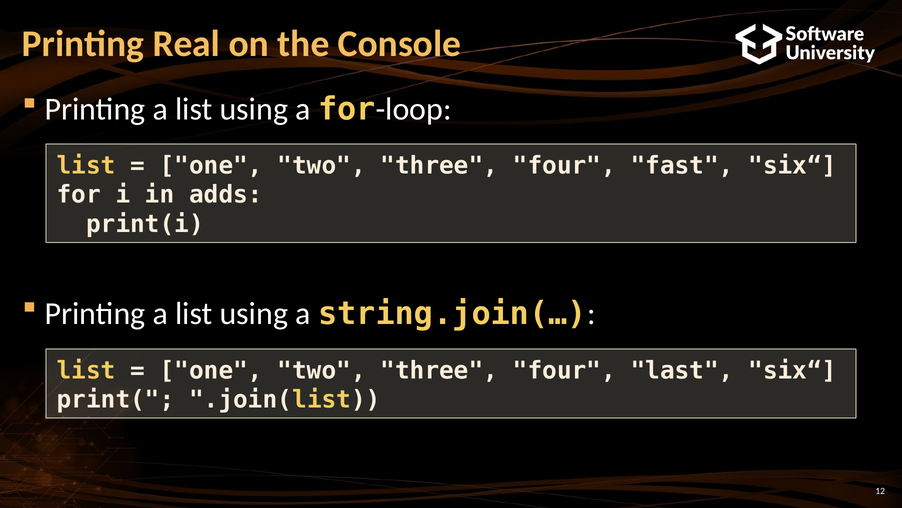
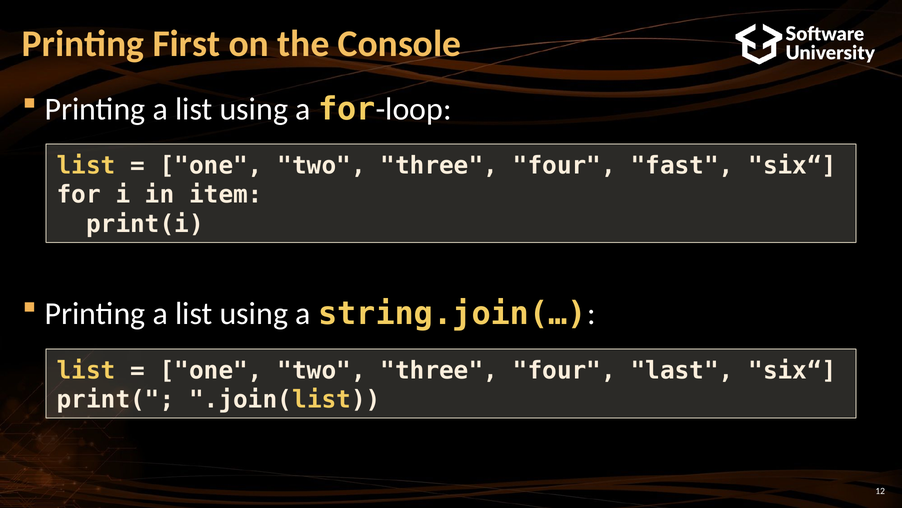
Real: Real -> First
adds: adds -> item
